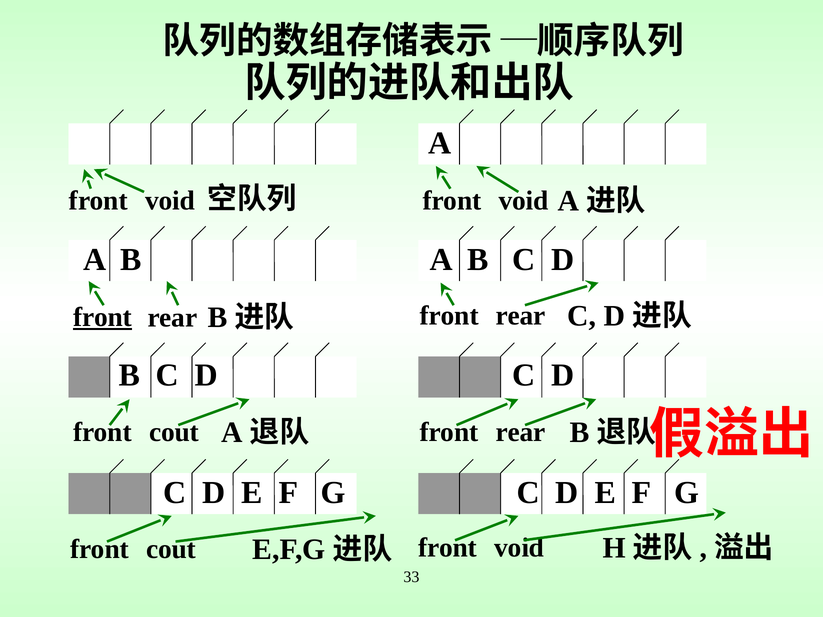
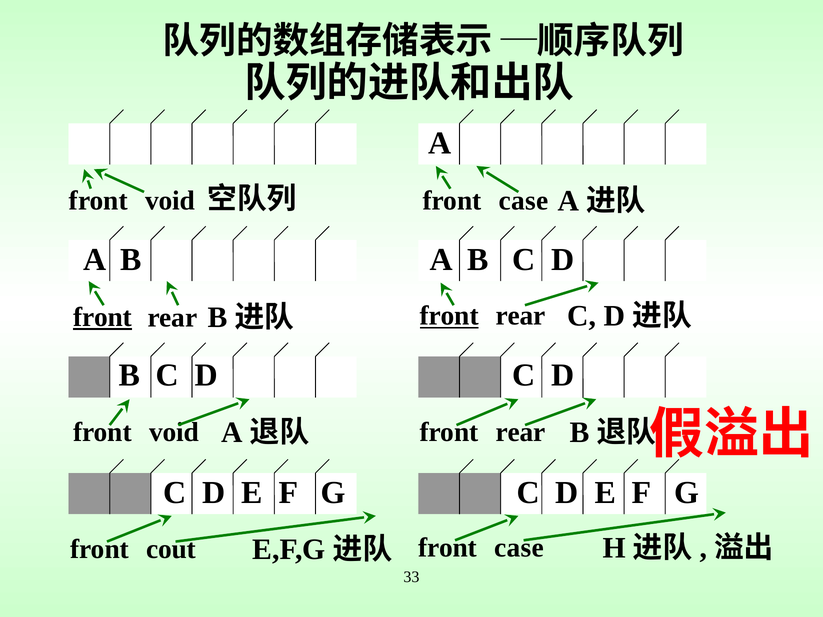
void at (524, 201): void -> case
front at (449, 316) underline: none -> present
cout at (174, 433): cout -> void
void at (519, 548): void -> case
